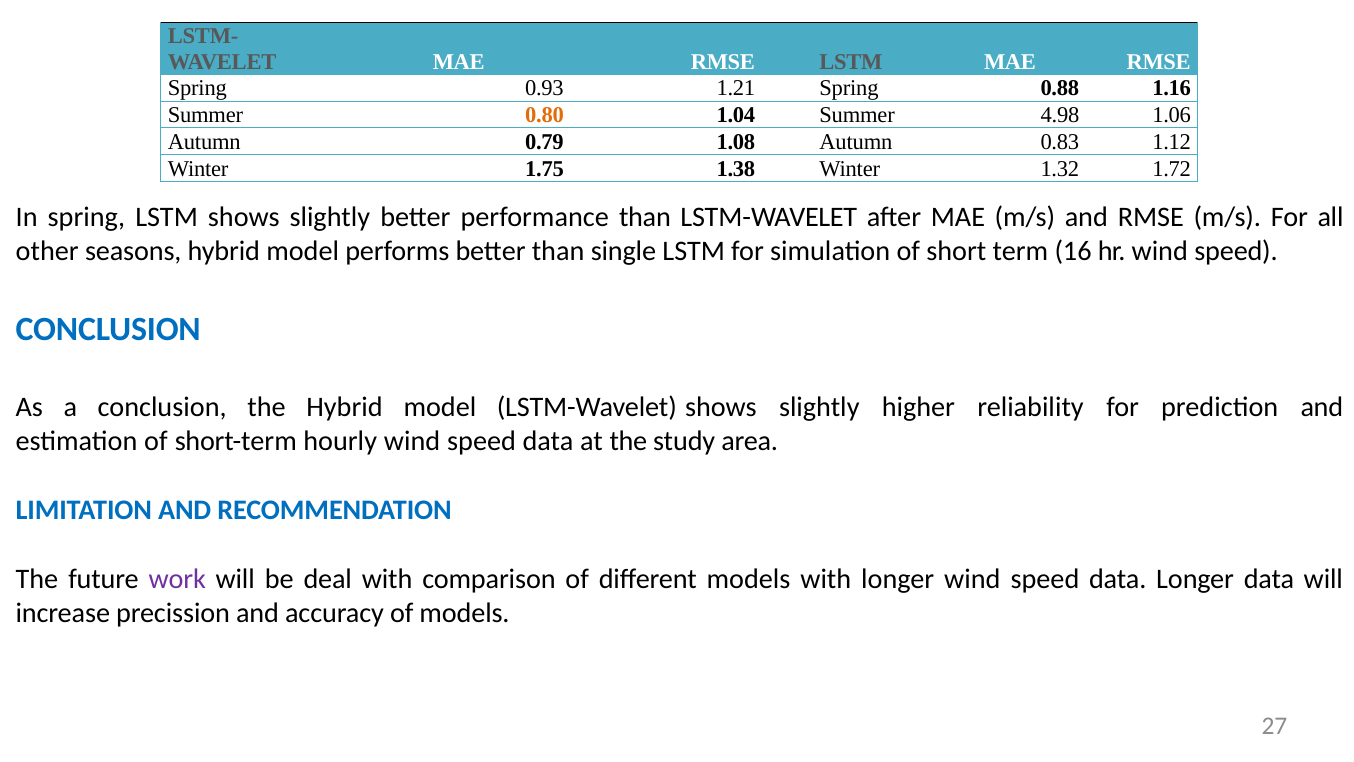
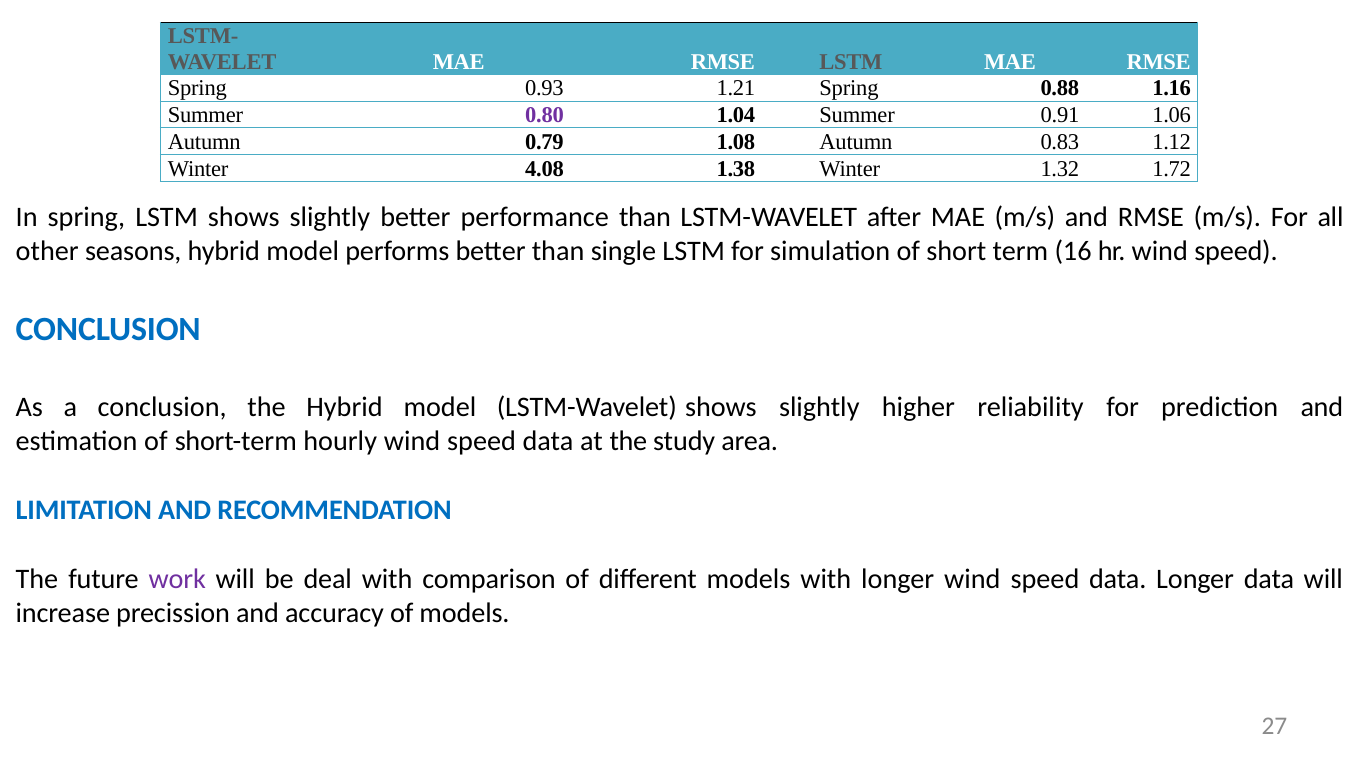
0.80 colour: orange -> purple
4.98: 4.98 -> 0.91
1.75: 1.75 -> 4.08
